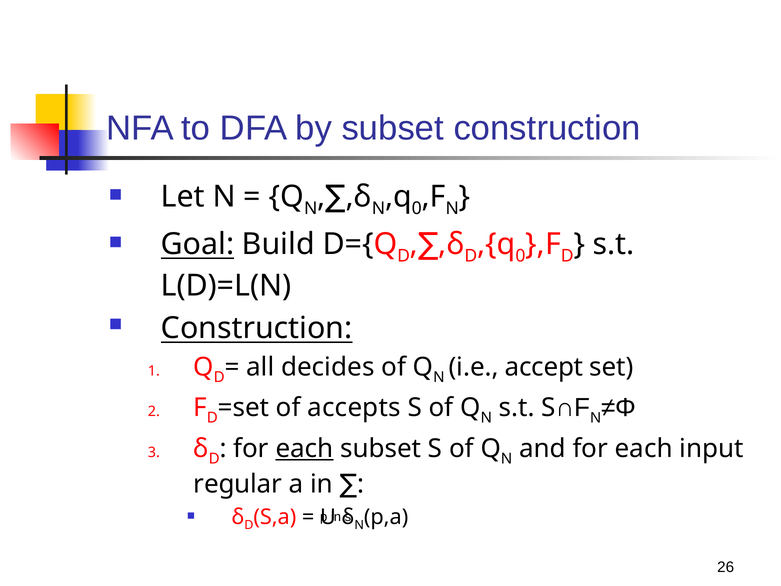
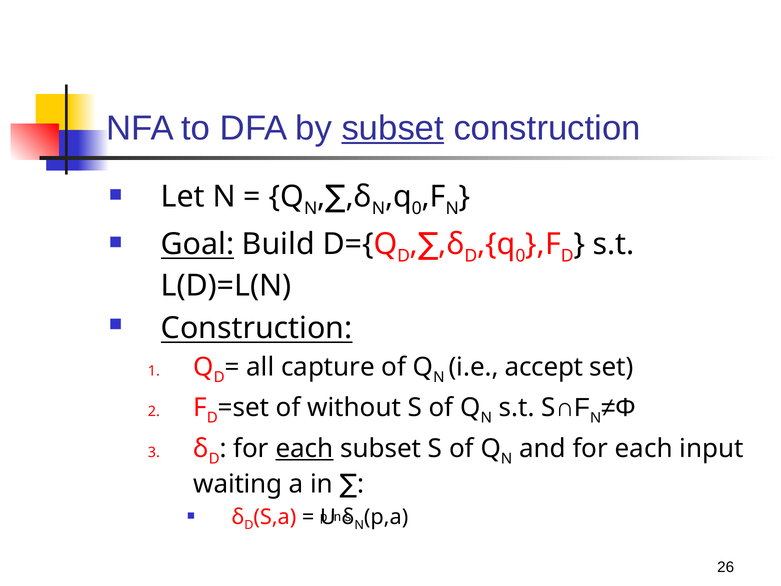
subset at (393, 128) underline: none -> present
decides: decides -> capture
accepts: accepts -> without
regular: regular -> waiting
